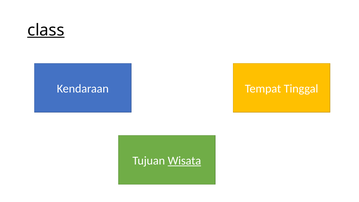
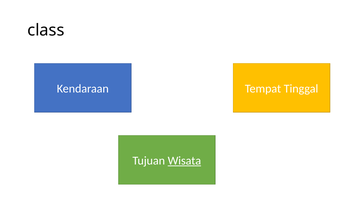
class underline: present -> none
